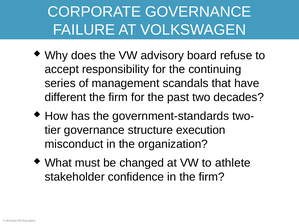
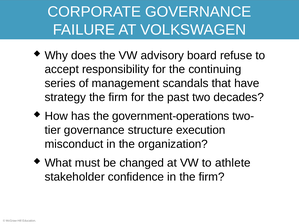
different: different -> strategy
government-standards: government-standards -> government-operations
